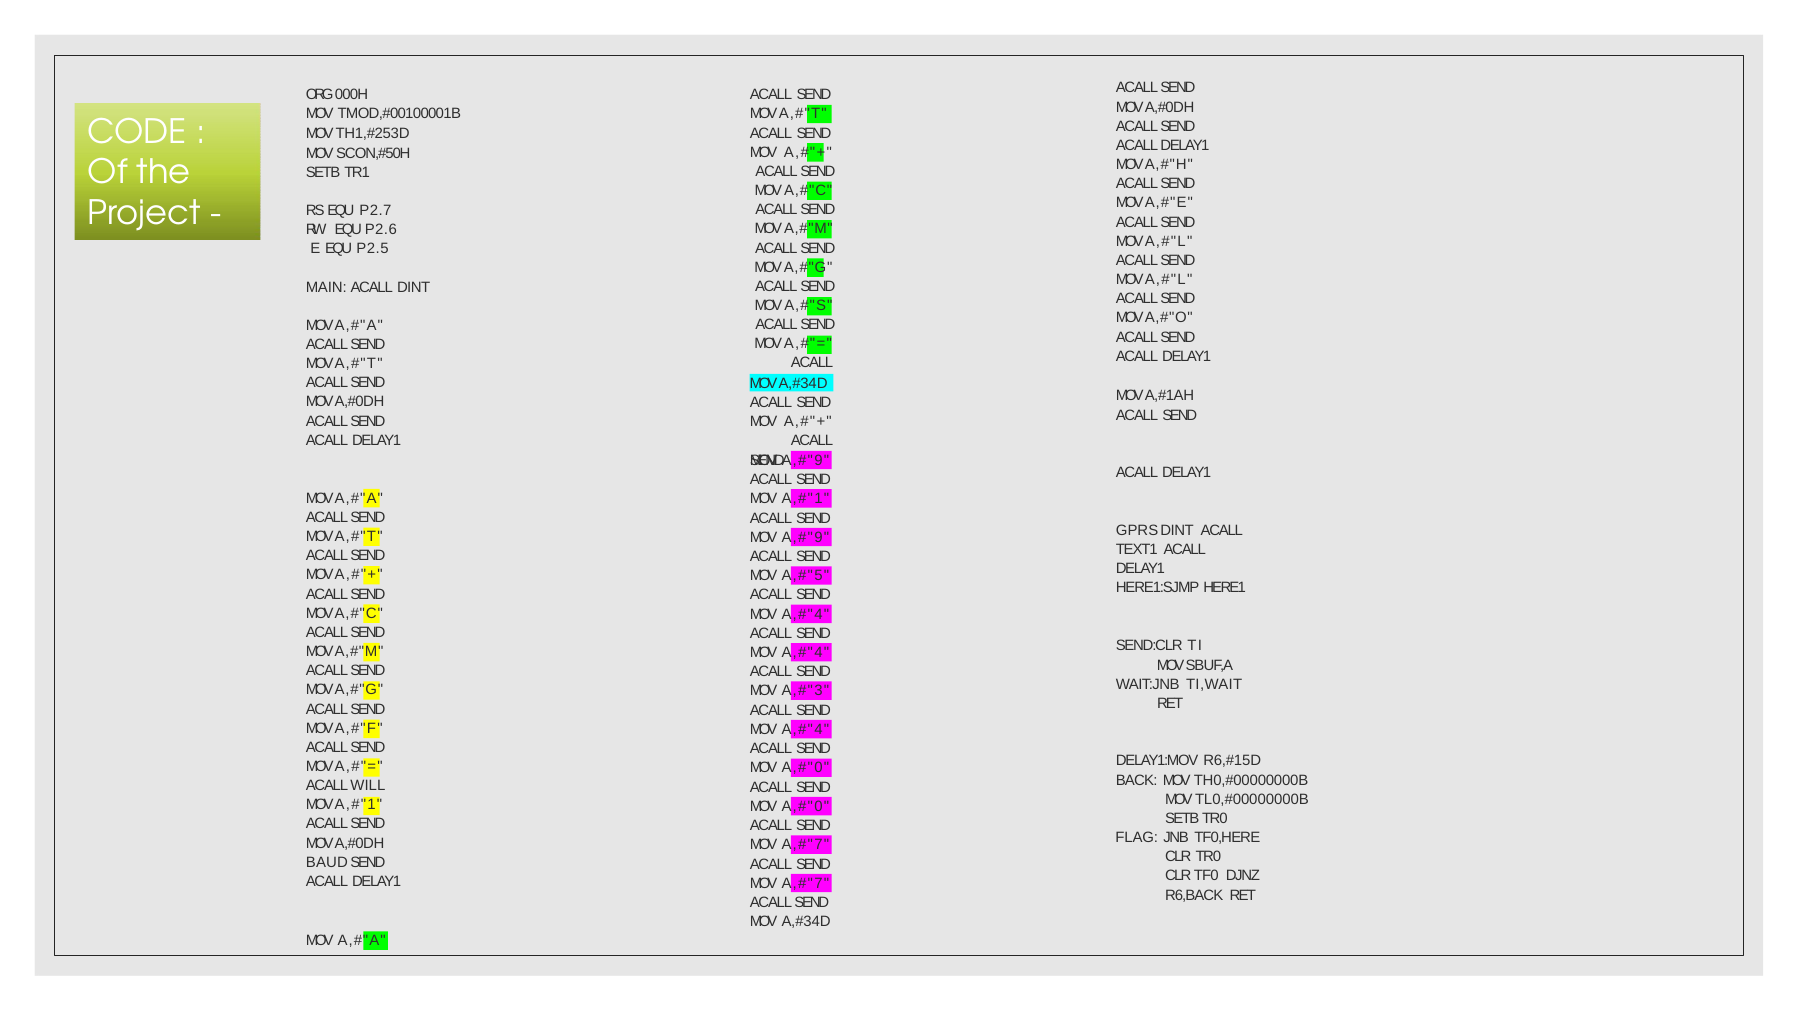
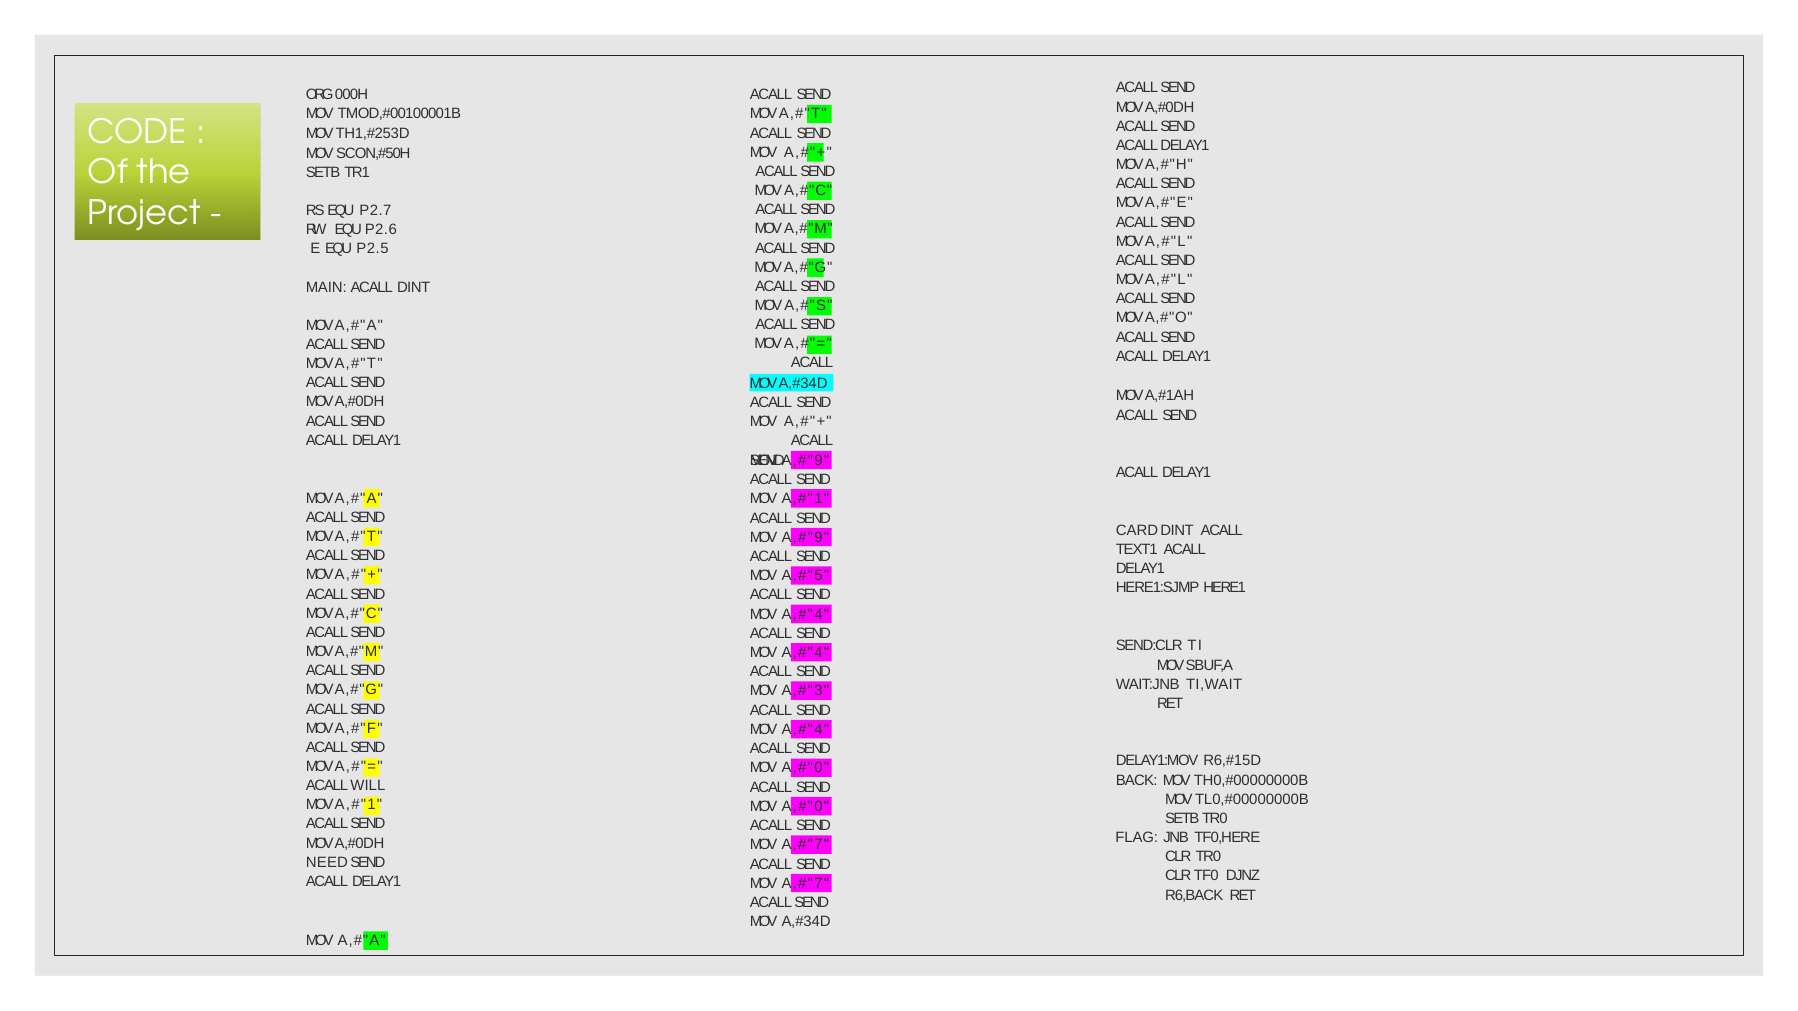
GPRS: GPRS -> CARD
BAUD: BAUD -> NEED
